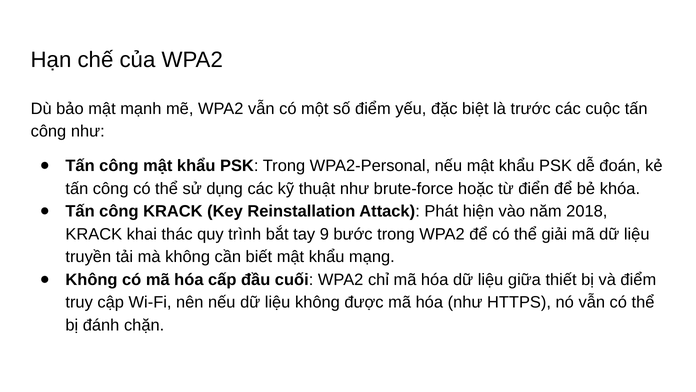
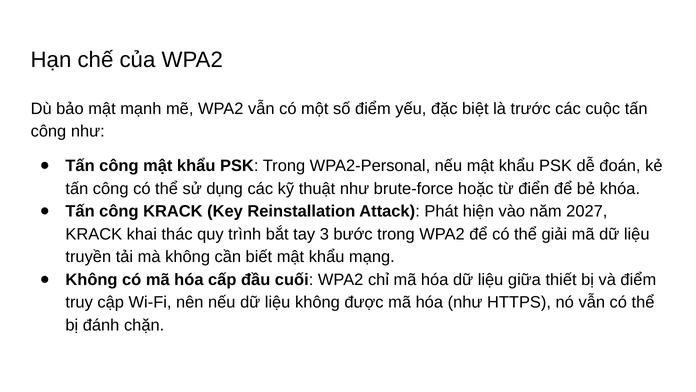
2018: 2018 -> 2027
9: 9 -> 3
